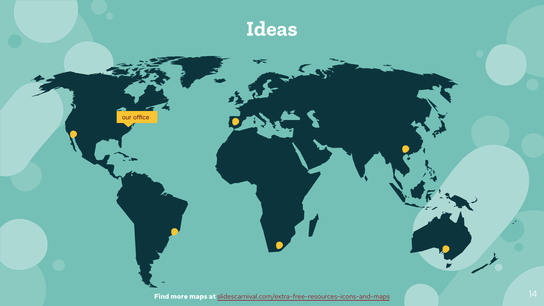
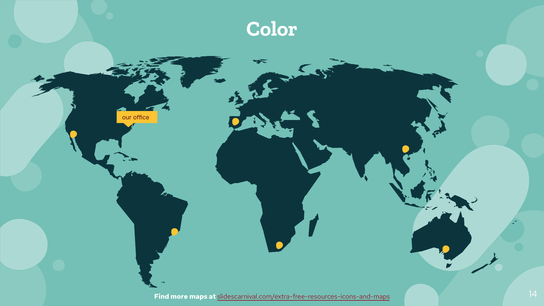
Ideas: Ideas -> Color
